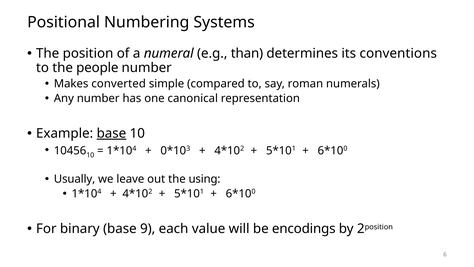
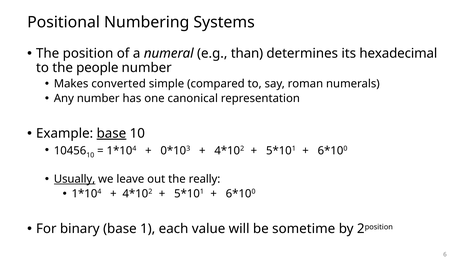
conventions: conventions -> hexadecimal
Usually underline: none -> present
using: using -> really
9: 9 -> 1
encodings: encodings -> sometime
